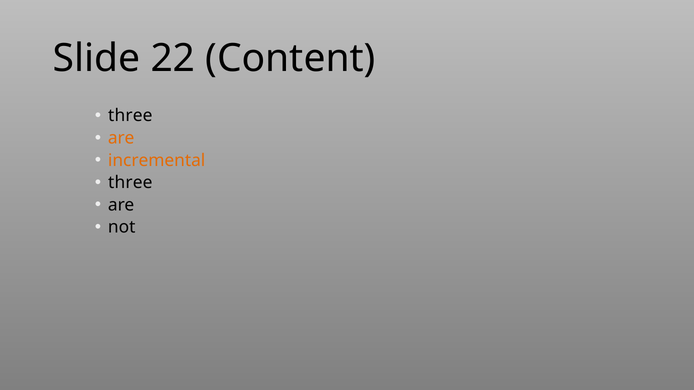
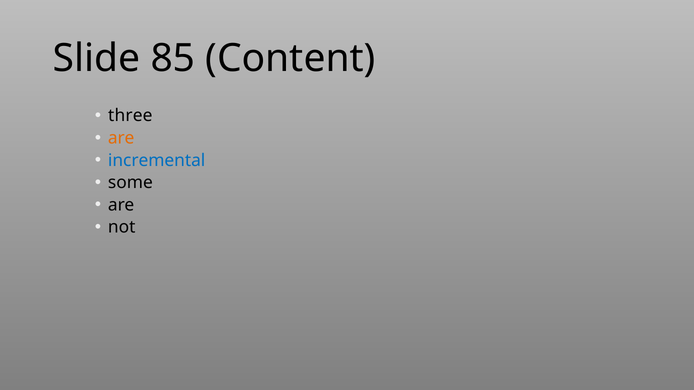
22: 22 -> 85
incremental colour: orange -> blue
three at (130, 183): three -> some
